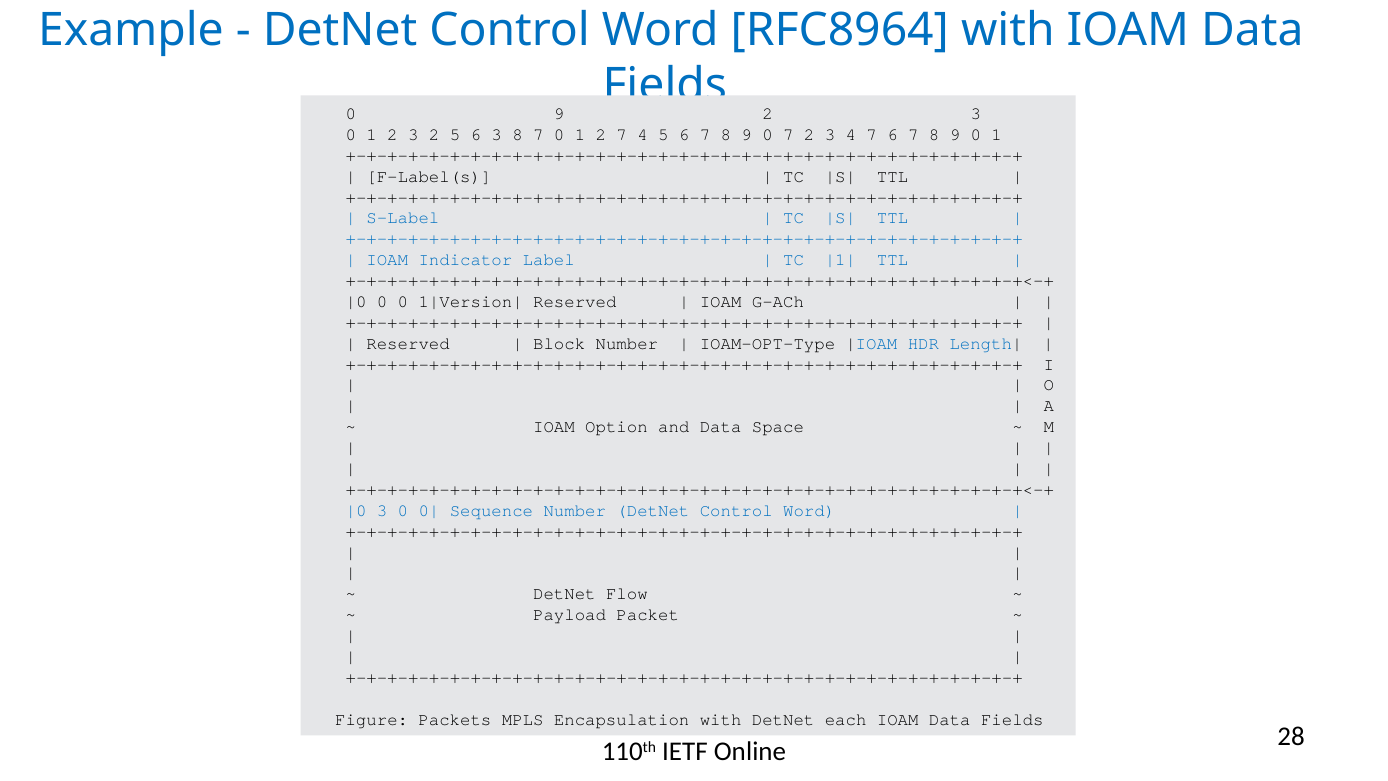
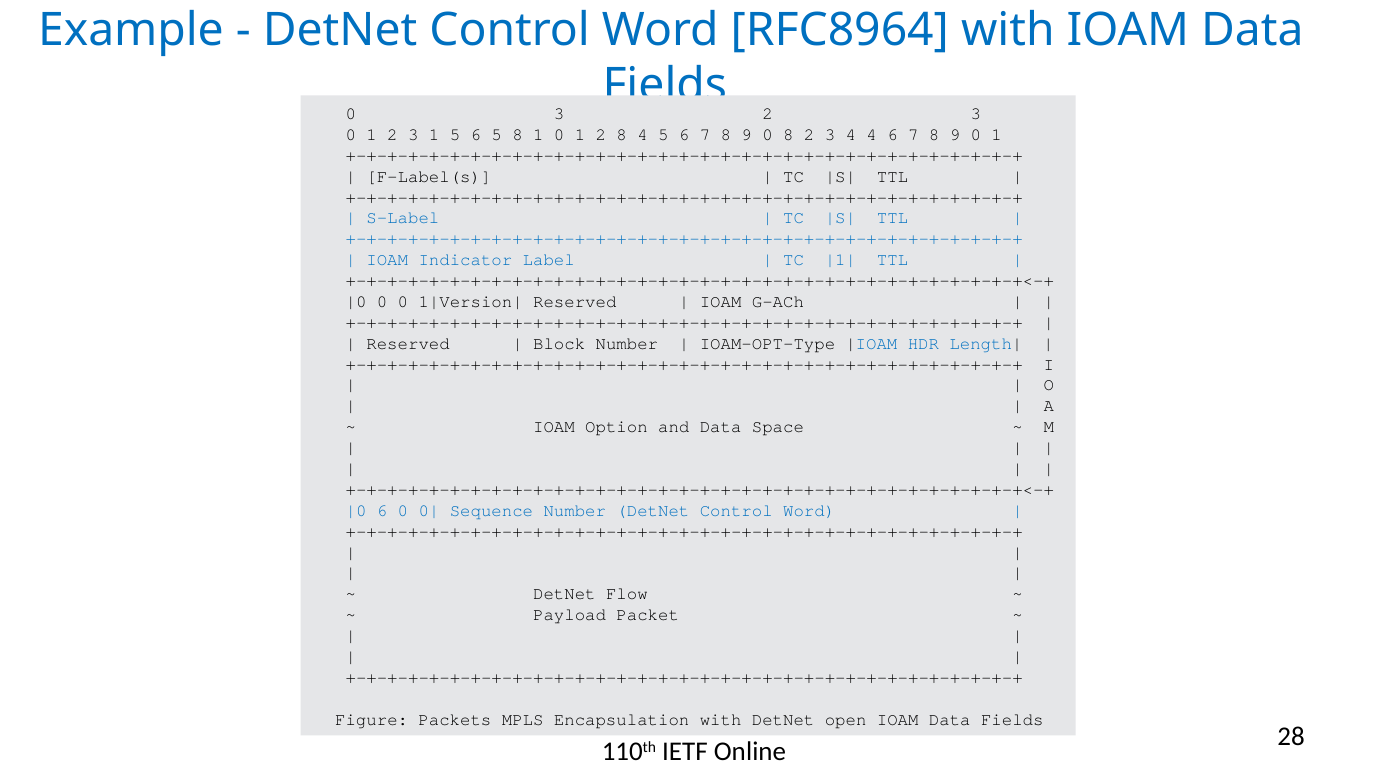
0 9: 9 -> 3
3 2: 2 -> 1
6 3: 3 -> 5
8 7: 7 -> 1
2 7: 7 -> 8
0 7: 7 -> 8
4 7: 7 -> 4
3 at (382, 510): 3 -> 6
each: each -> open
